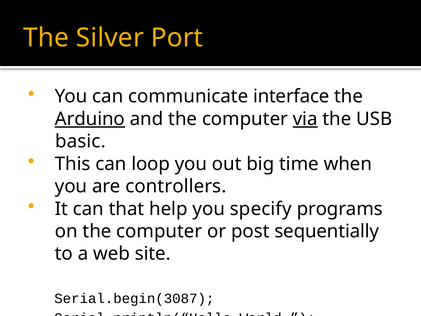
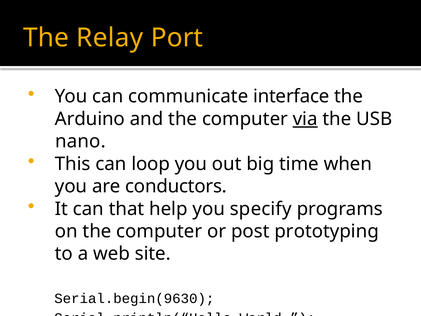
Silver: Silver -> Relay
Arduino underline: present -> none
basic: basic -> nano
controllers: controllers -> conductors
sequentially: sequentially -> prototyping
Serial.begin(3087: Serial.begin(3087 -> Serial.begin(9630
